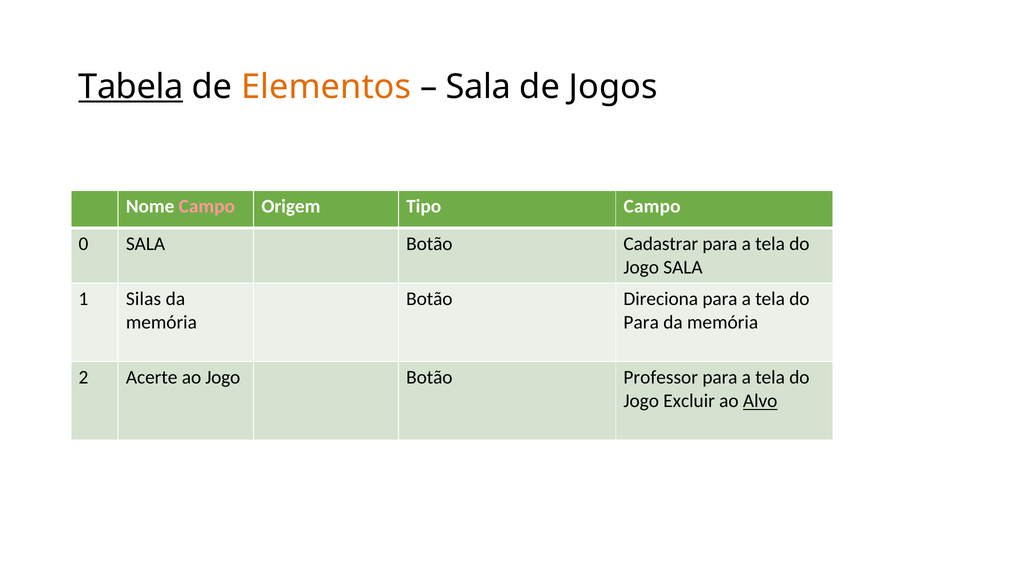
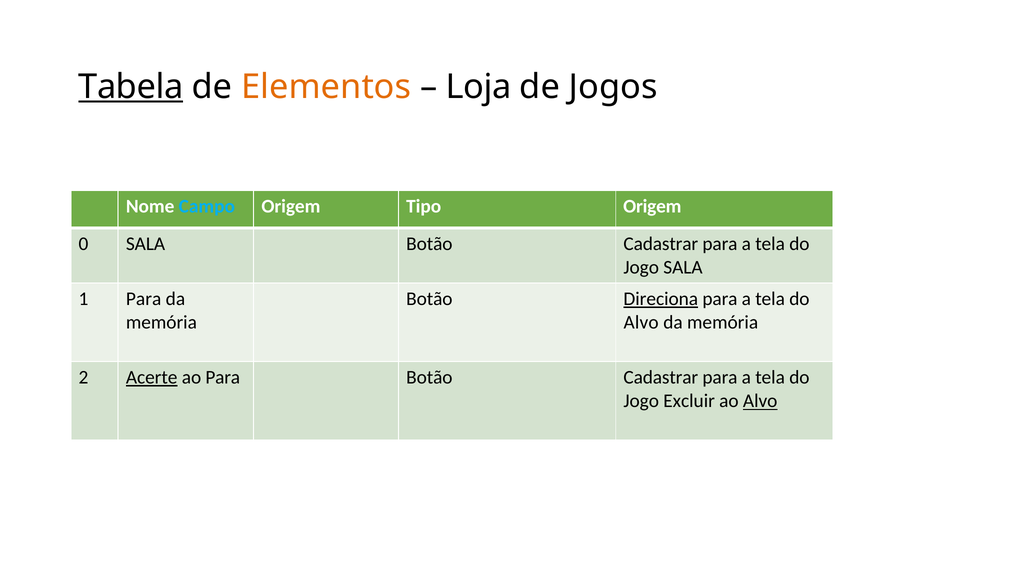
Sala at (479, 87): Sala -> Loja
Campo at (207, 206) colour: pink -> light blue
Tipo Campo: Campo -> Origem
1 Silas: Silas -> Para
Direciona underline: none -> present
Para at (641, 322): Para -> Alvo
Acerte underline: none -> present
ao Jogo: Jogo -> Para
Professor at (661, 377): Professor -> Cadastrar
